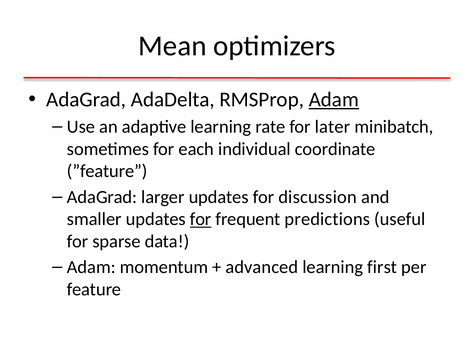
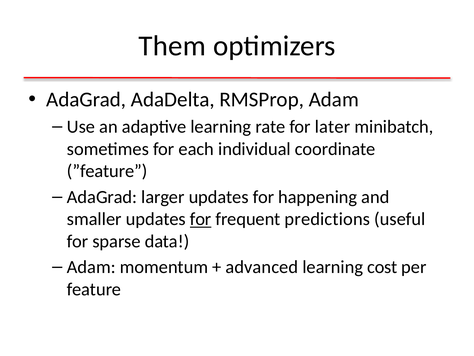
Mean: Mean -> Them
Adam at (334, 99) underline: present -> none
discussion: discussion -> happening
first: first -> cost
